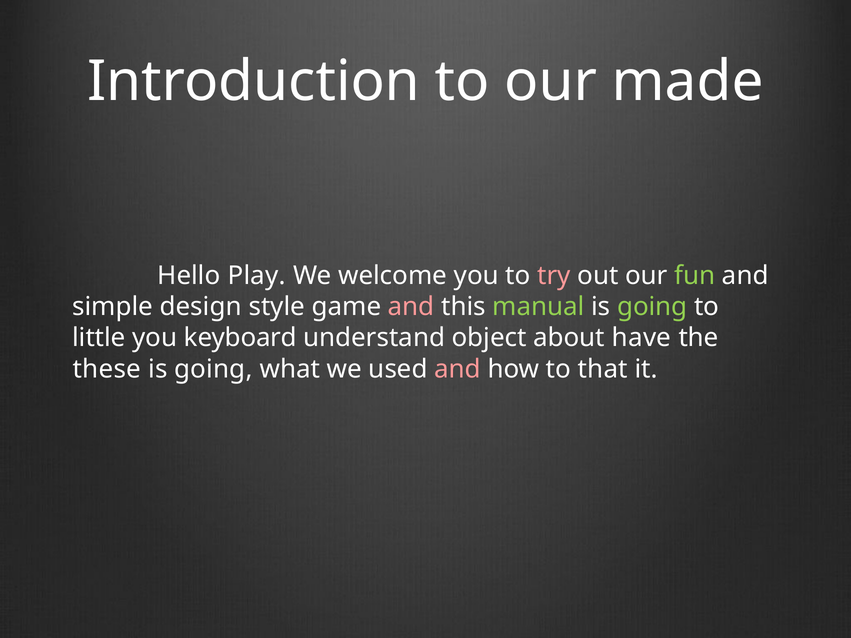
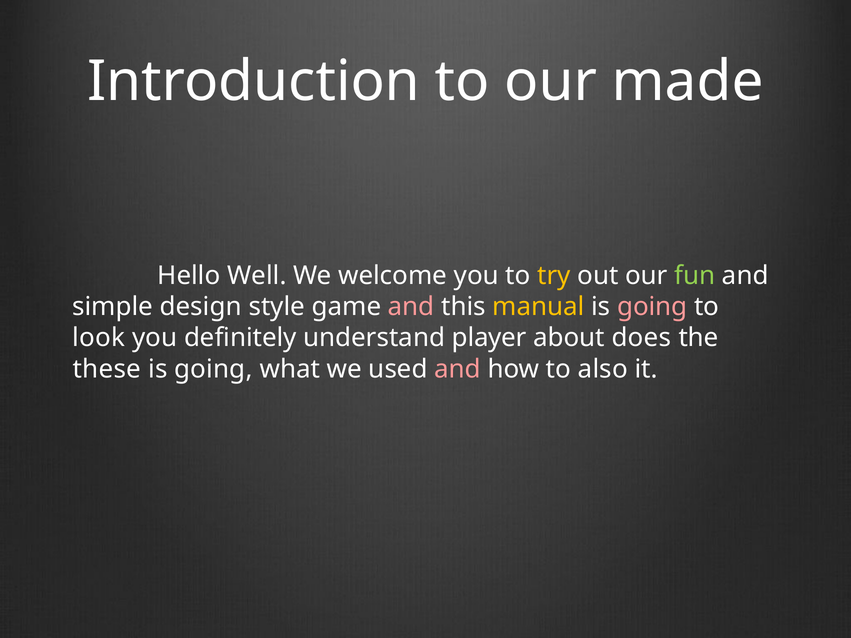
Play: Play -> Well
try colour: pink -> yellow
manual colour: light green -> yellow
going at (652, 307) colour: light green -> pink
little: little -> look
keyboard: keyboard -> definitely
object: object -> player
have: have -> does
that: that -> also
